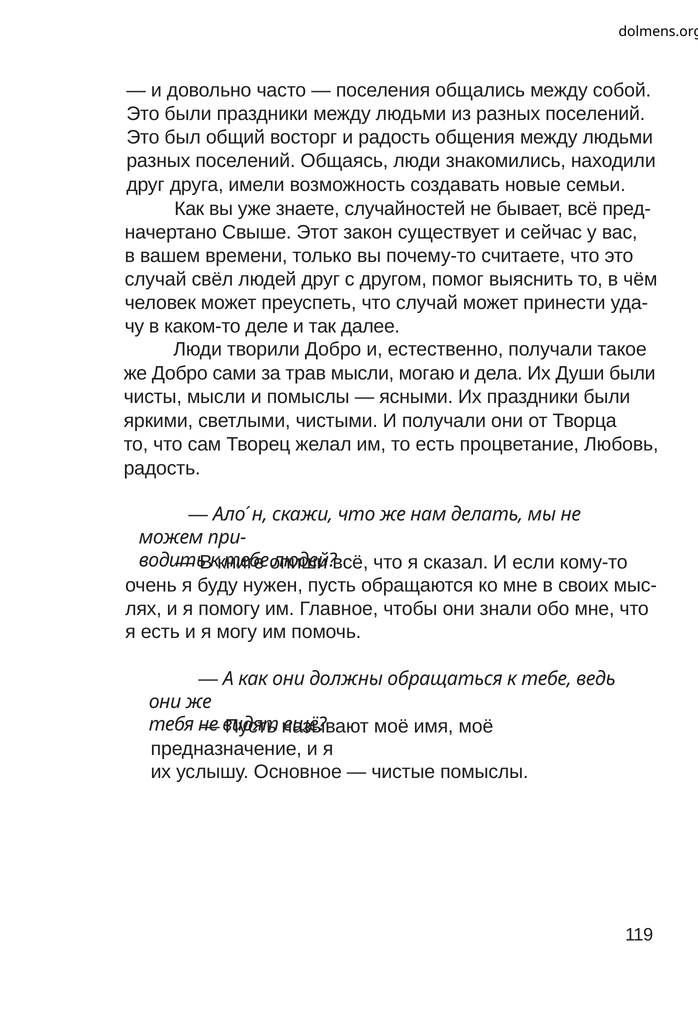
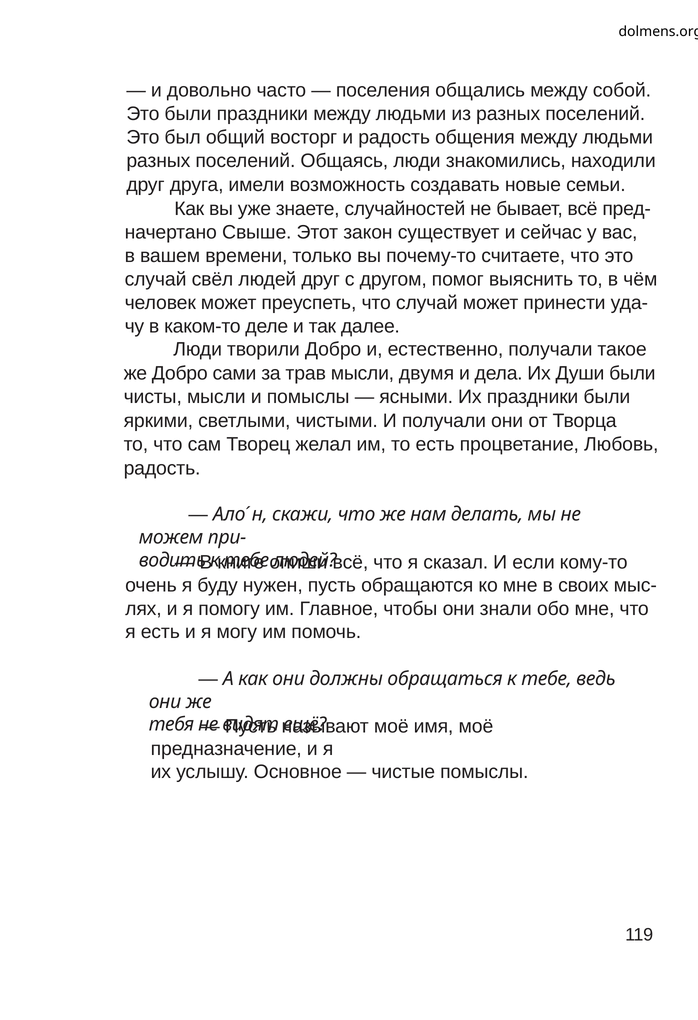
могаю: могаю -> двумя
